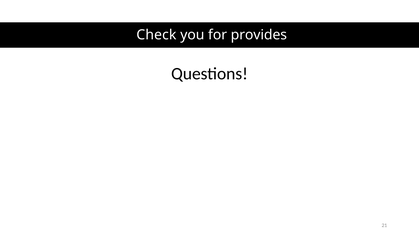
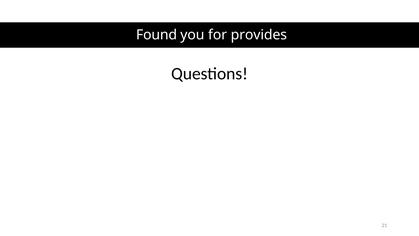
Check: Check -> Found
